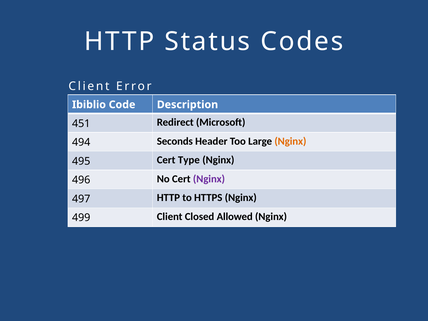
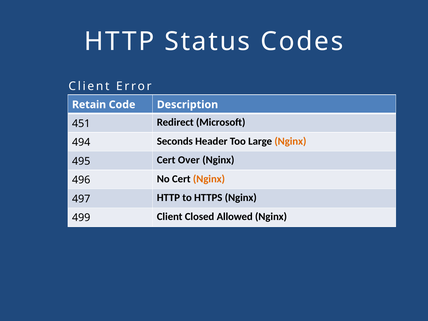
Ibiblio: Ibiblio -> Retain
Type: Type -> Over
Nginx at (209, 179) colour: purple -> orange
